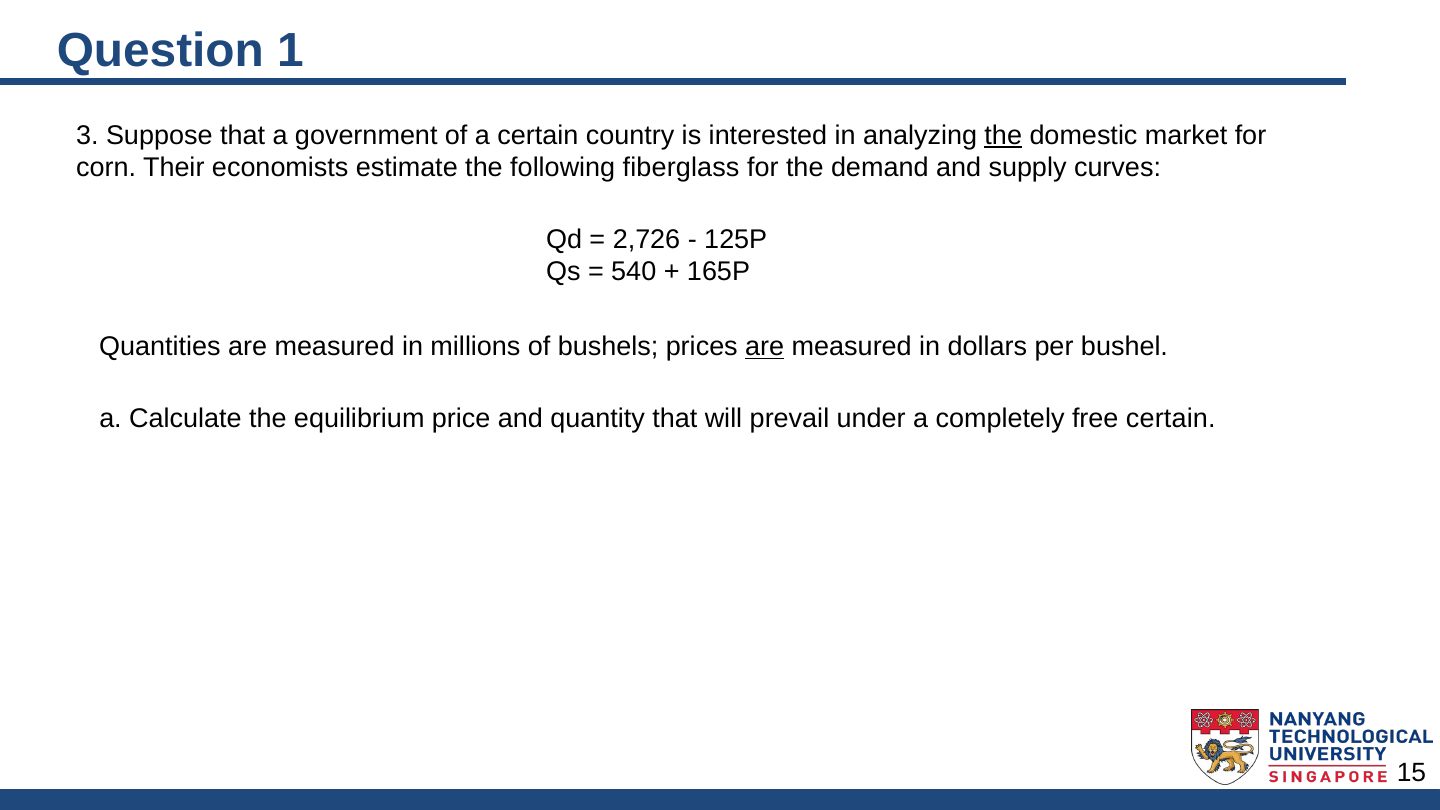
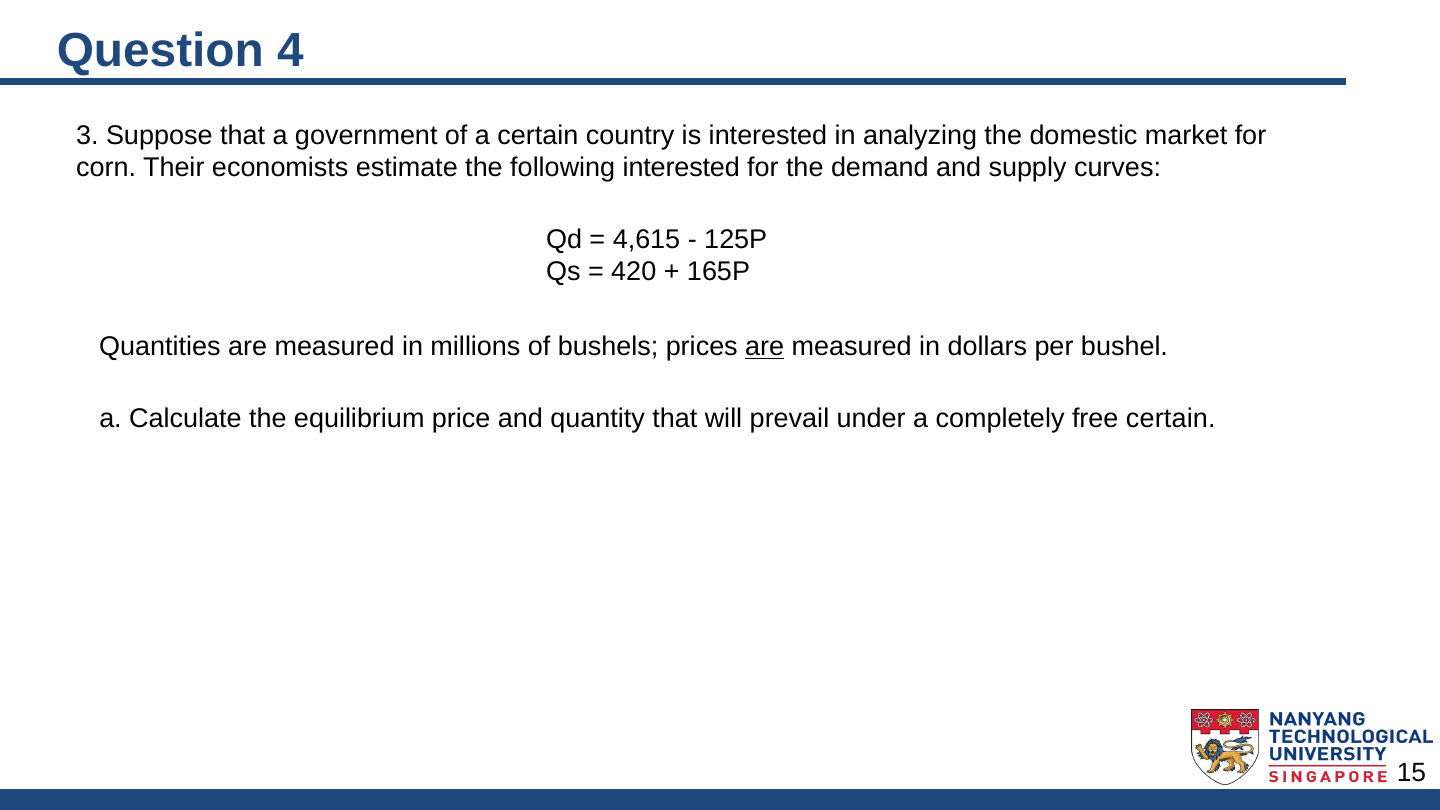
1: 1 -> 4
the at (1003, 135) underline: present -> none
following fiberglass: fiberglass -> interested
2,726: 2,726 -> 4,615
540: 540 -> 420
